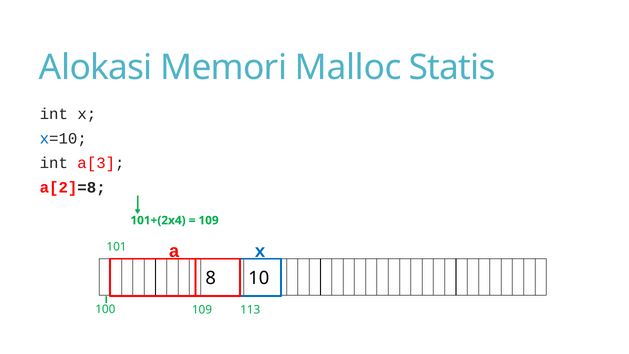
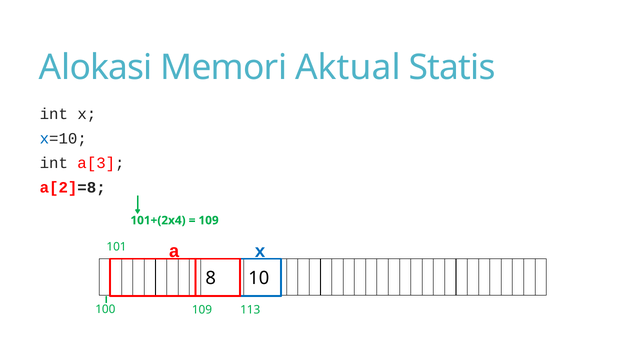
Malloc: Malloc -> Aktual
